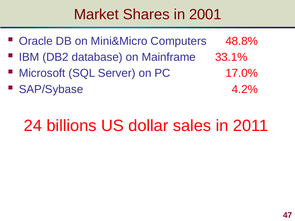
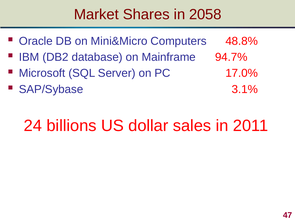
2001: 2001 -> 2058
33.1%: 33.1% -> 94.7%
4.2%: 4.2% -> 3.1%
